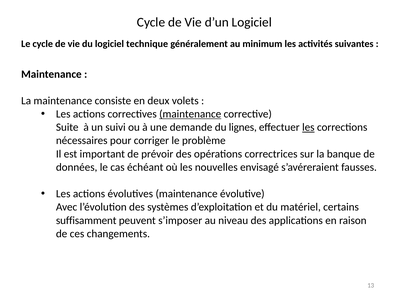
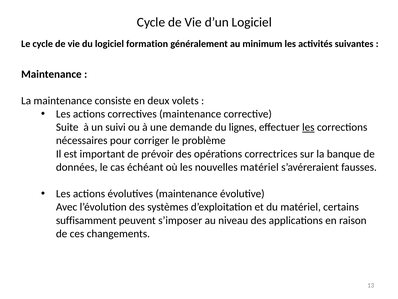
technique: technique -> formation
maintenance at (190, 114) underline: present -> none
nouvelles envisagé: envisagé -> matériel
